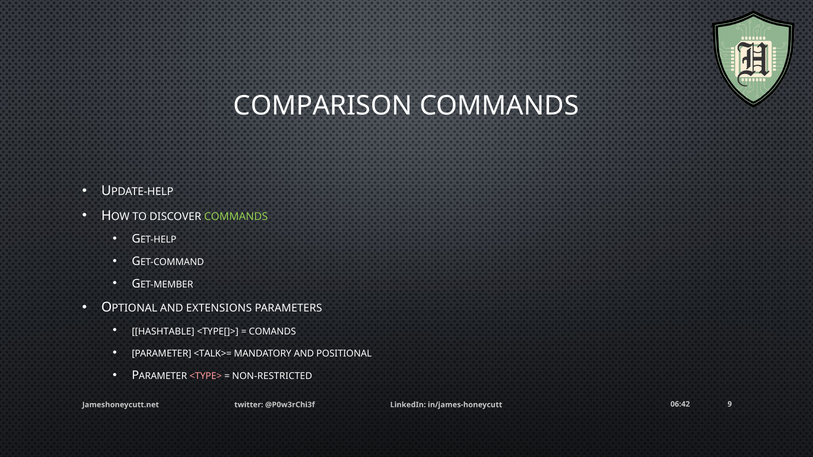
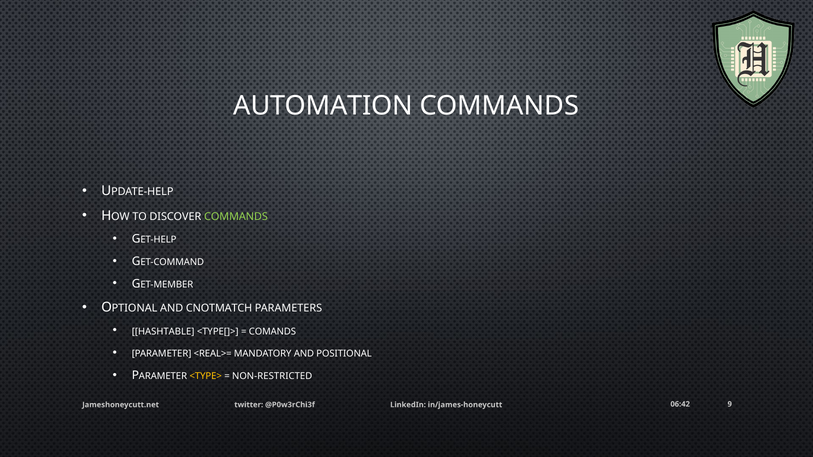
COMPARISON: COMPARISON -> AUTOMATION
EXTENSIONS: EXTENSIONS -> CNOTMATCH
<TALK>=: <TALK>= -> <REAL>=
<TYPE> colour: pink -> yellow
